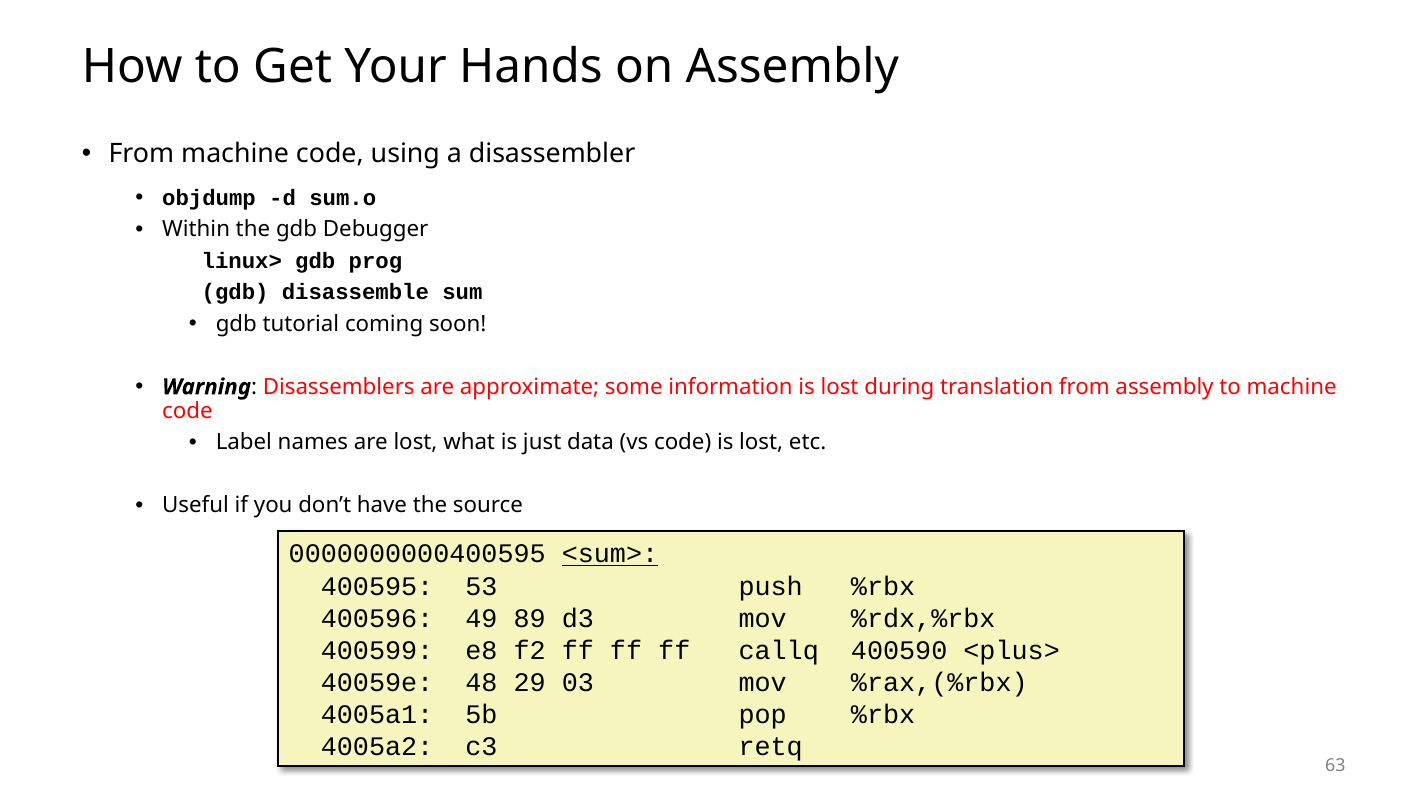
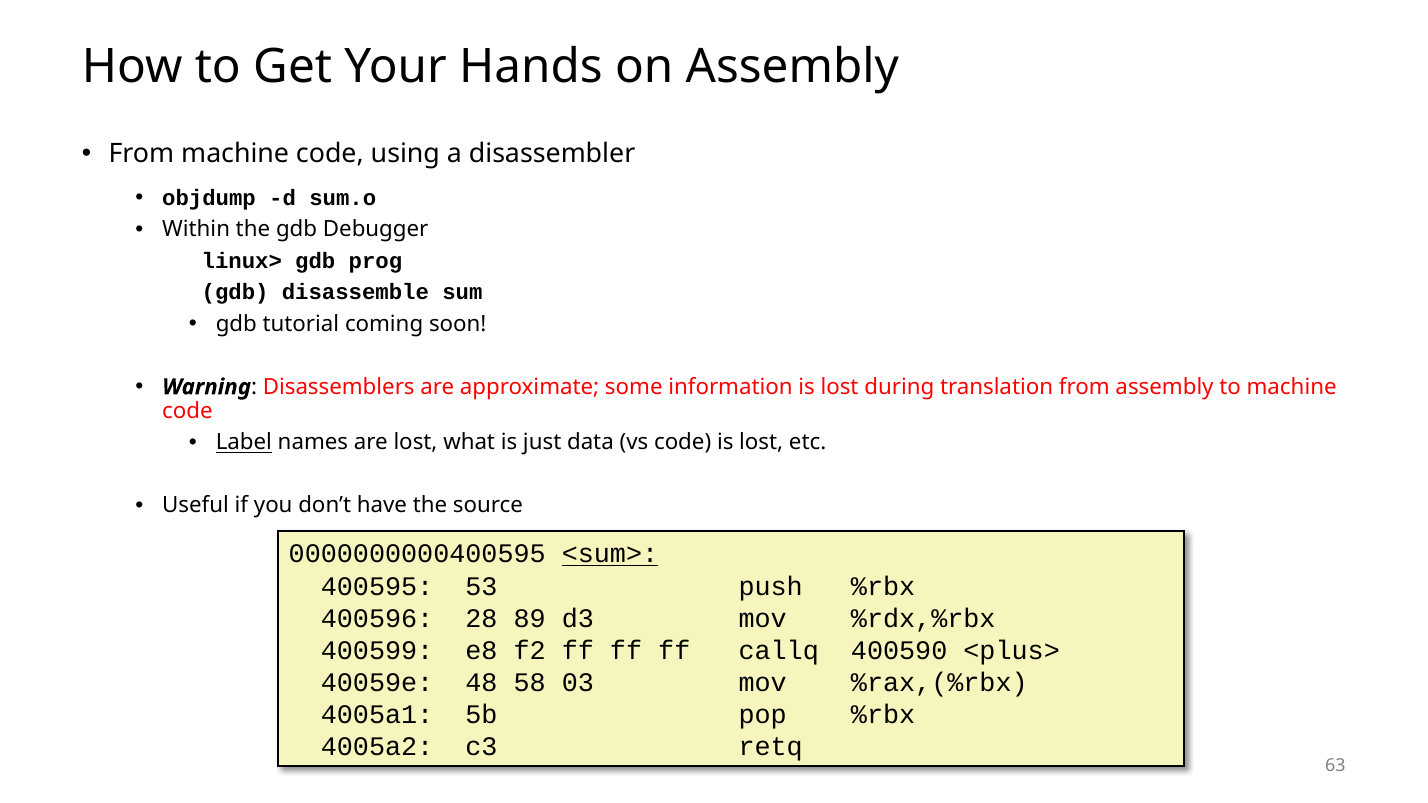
Label underline: none -> present
49: 49 -> 28
29: 29 -> 58
